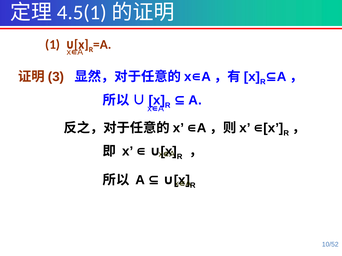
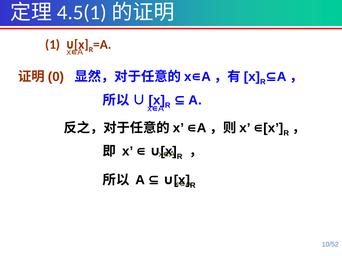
3: 3 -> 0
